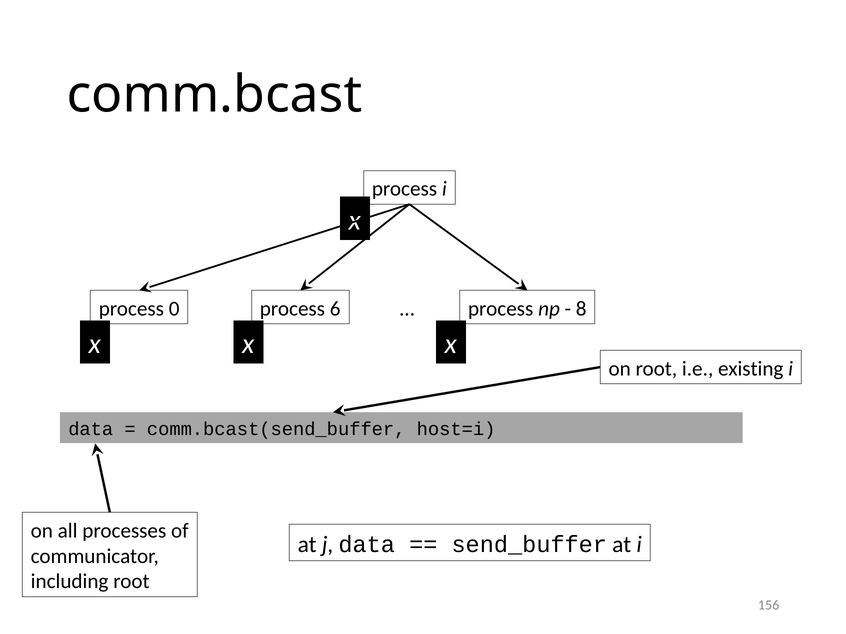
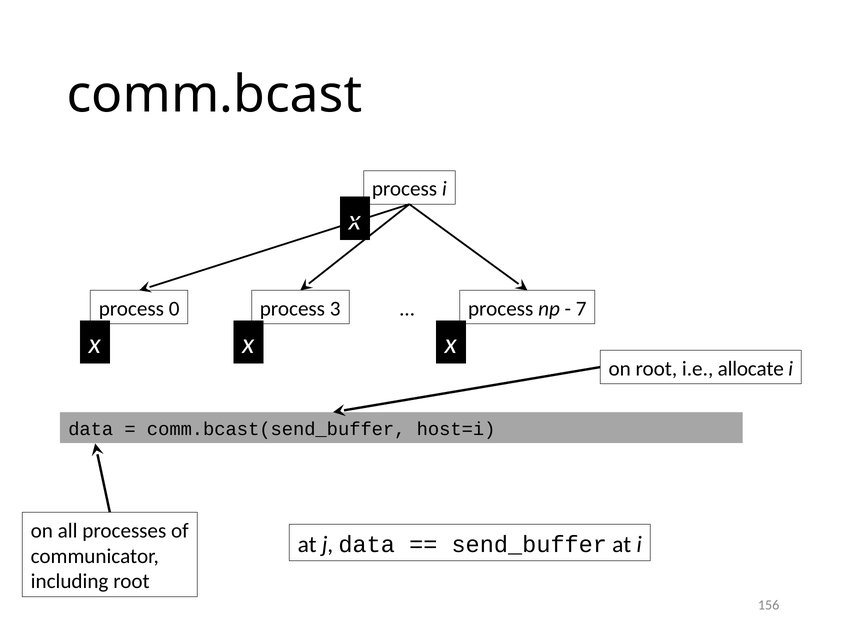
6: 6 -> 3
8: 8 -> 7
existing: existing -> allocate
